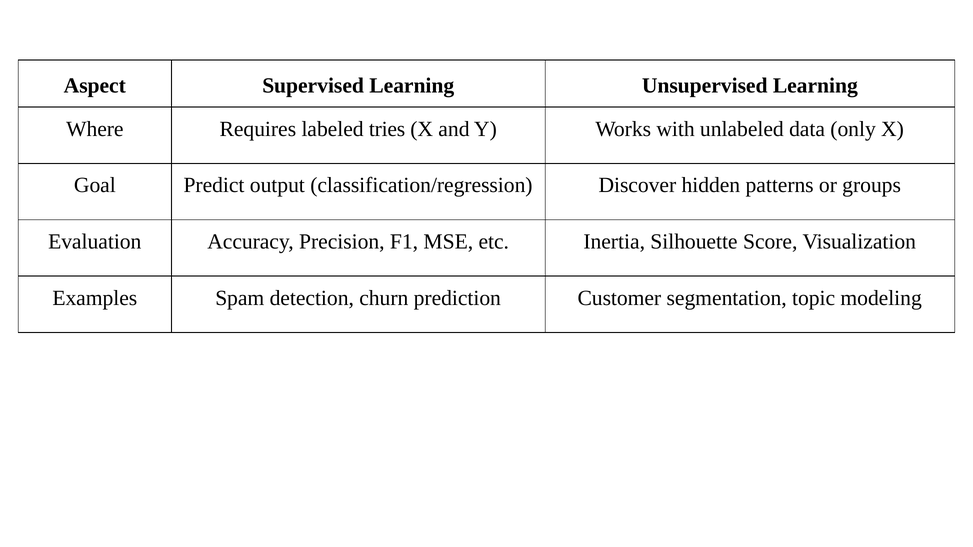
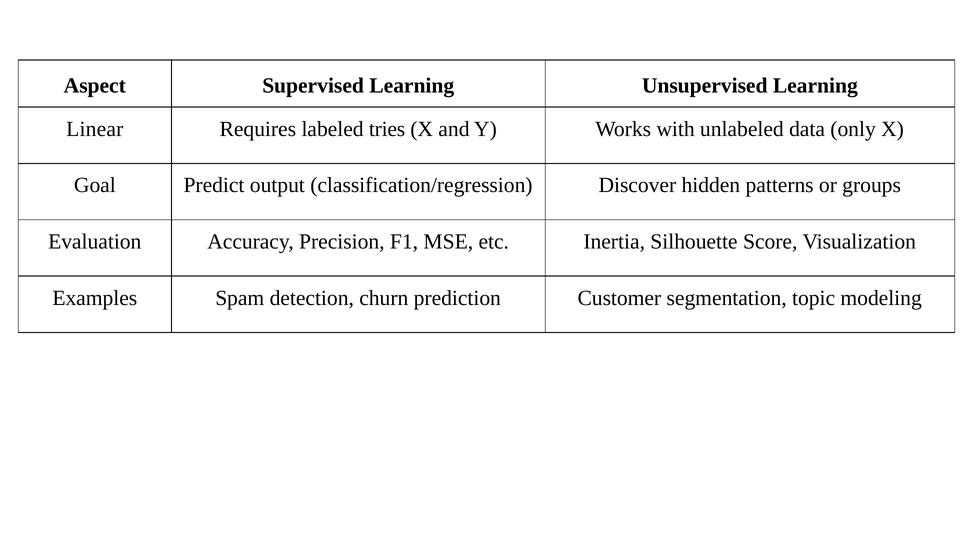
Where: Where -> Linear
